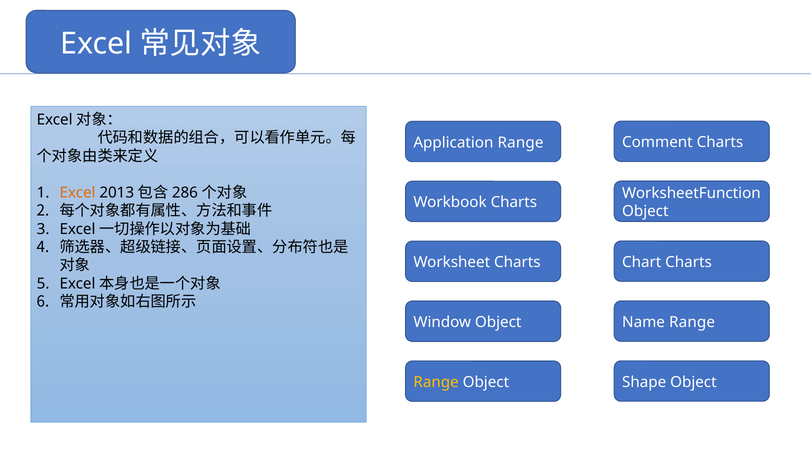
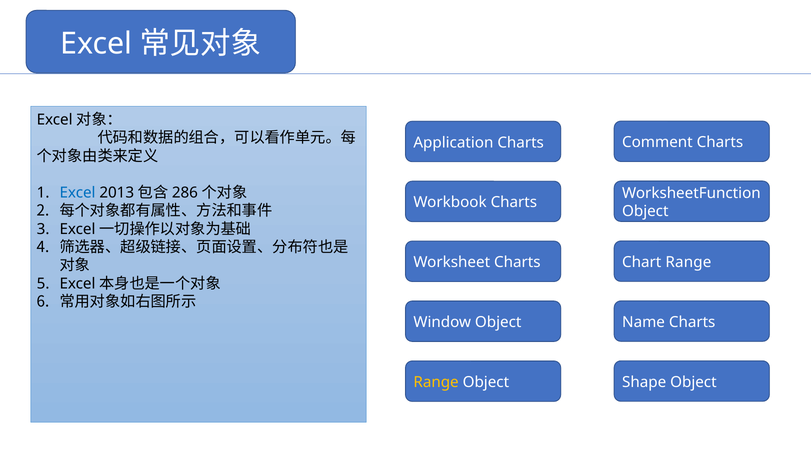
Application Range: Range -> Charts
Excel at (78, 193) colour: orange -> blue
Chart Charts: Charts -> Range
Name Range: Range -> Charts
